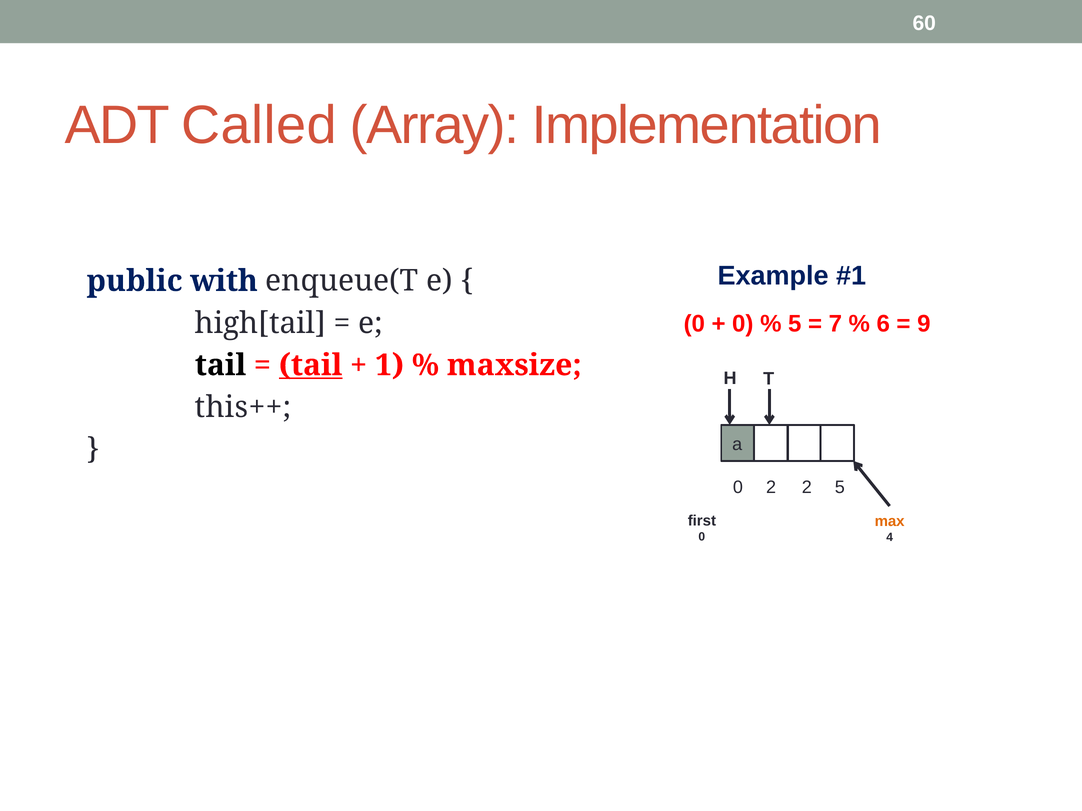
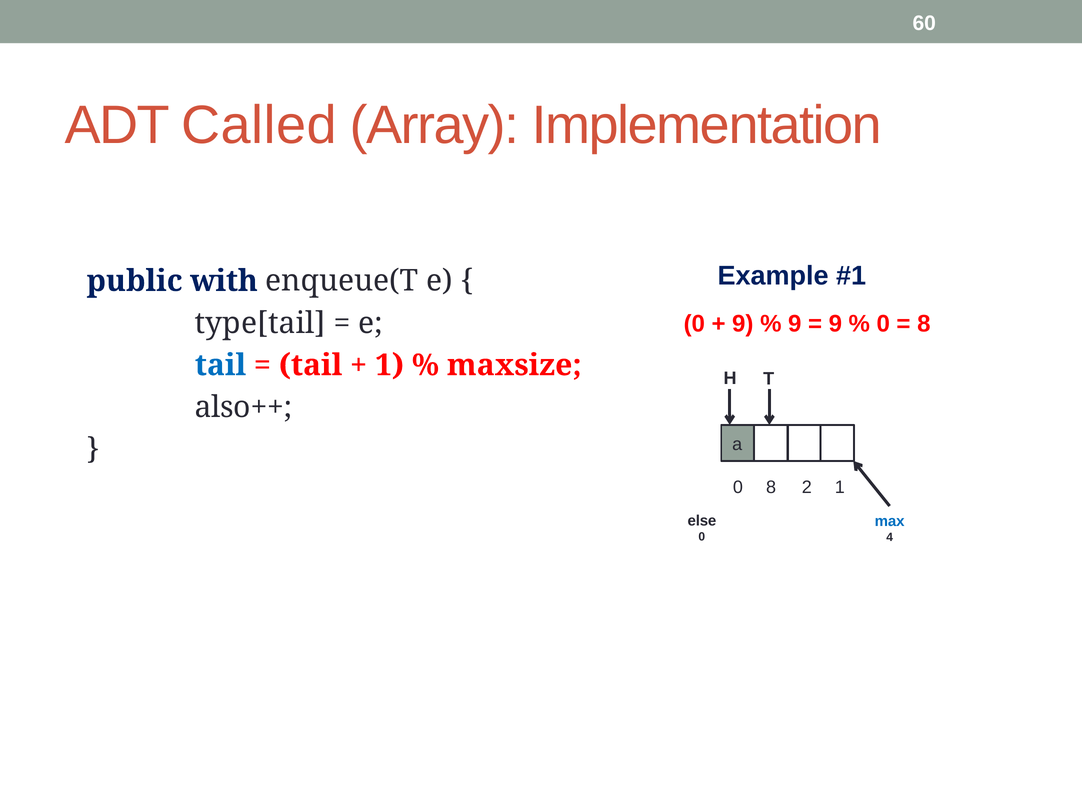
0 at (743, 324): 0 -> 9
5 at (795, 324): 5 -> 9
7 at (835, 324): 7 -> 9
6 at (883, 324): 6 -> 0
9 at (924, 324): 9 -> 8
high[tail: high[tail -> type[tail
tail at (220, 365) colour: black -> blue
tail at (311, 365) underline: present -> none
this++: this++ -> also++
0 2: 2 -> 8
2 5: 5 -> 1
first: first -> else
max colour: orange -> blue
